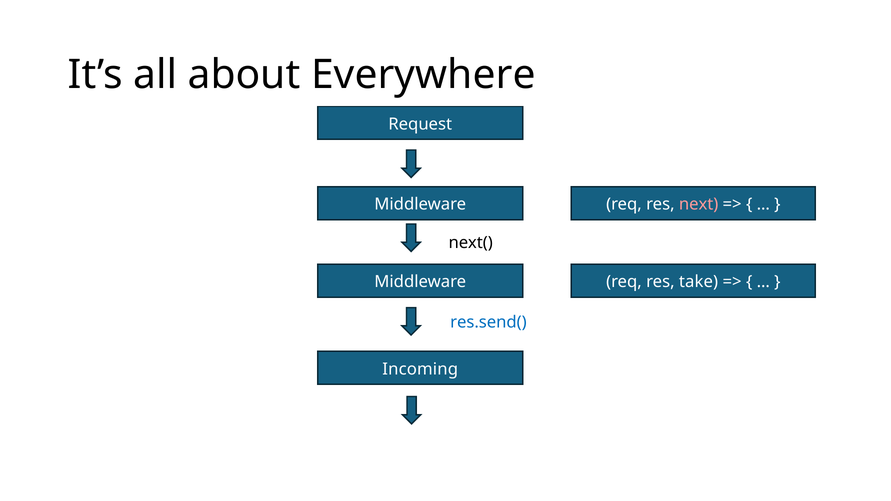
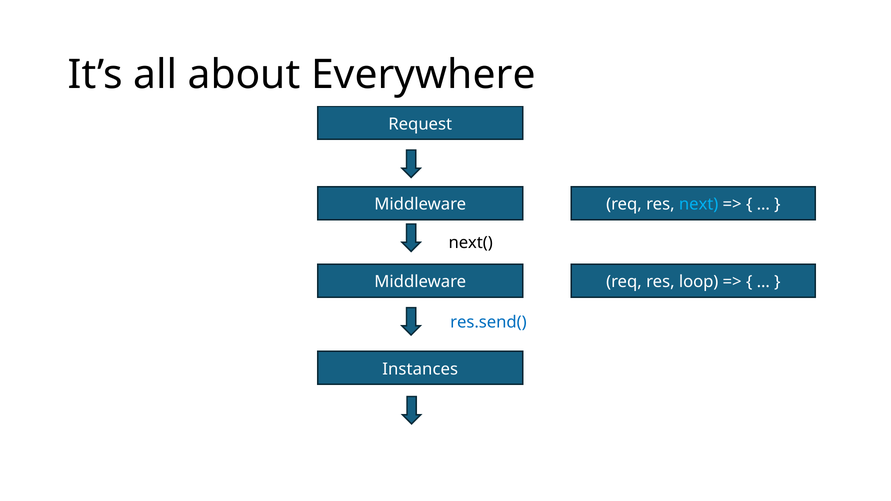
next colour: pink -> light blue
take: take -> loop
Incoming: Incoming -> Instances
